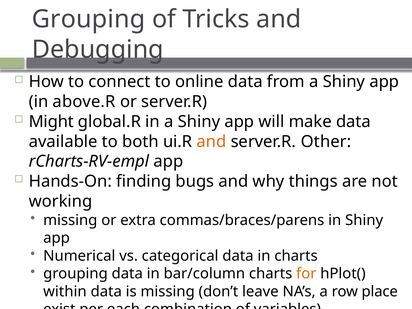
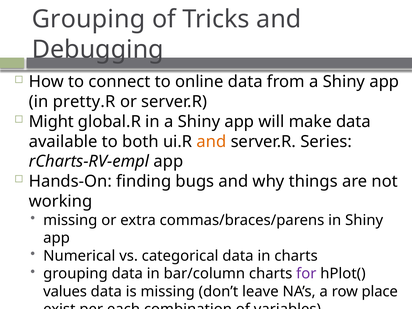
above.R: above.R -> pretty.R
Other: Other -> Series
for colour: orange -> purple
within: within -> values
